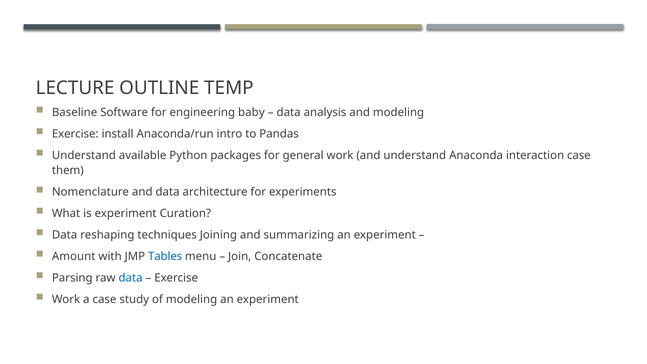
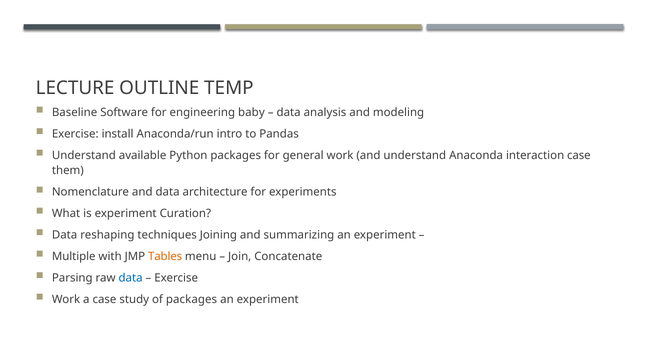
Amount: Amount -> Multiple
Tables colour: blue -> orange
of modeling: modeling -> packages
